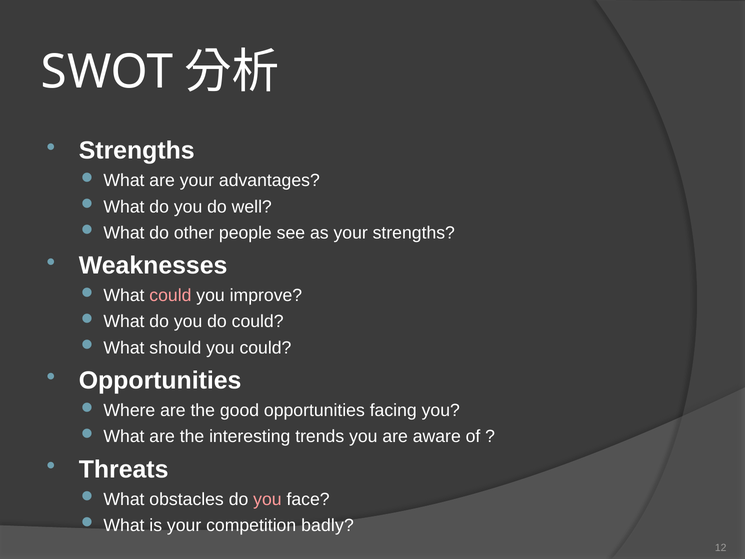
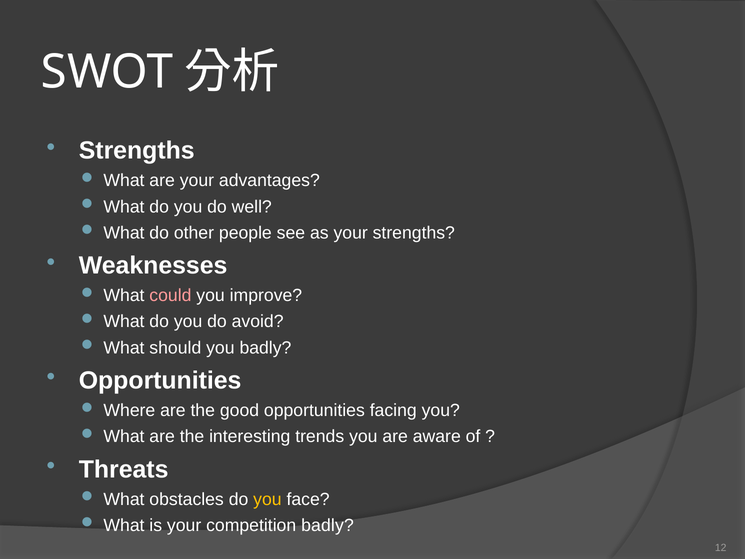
do could: could -> avoid
you could: could -> badly
you at (267, 499) colour: pink -> yellow
